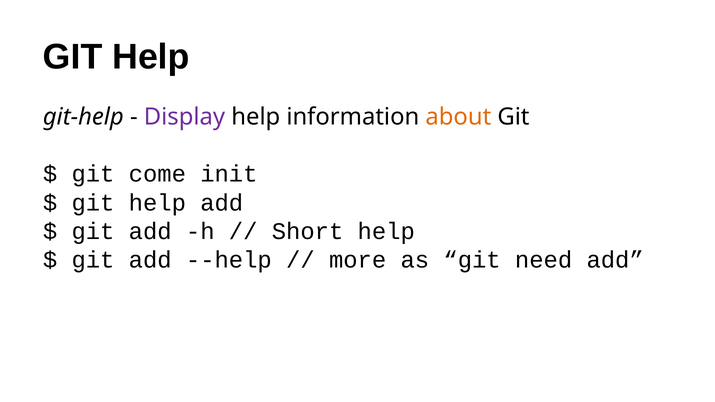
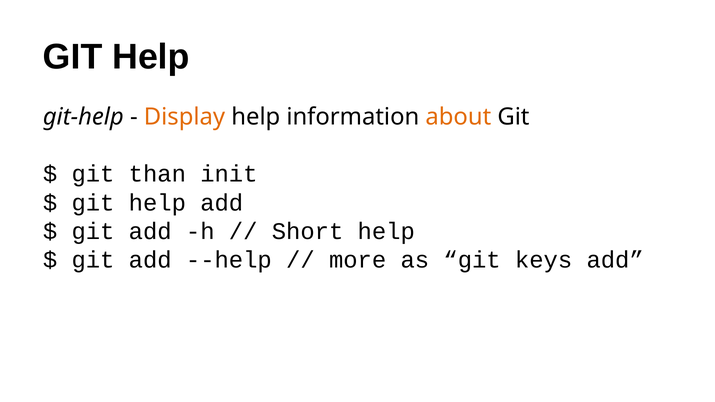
Display colour: purple -> orange
come: come -> than
need: need -> keys
